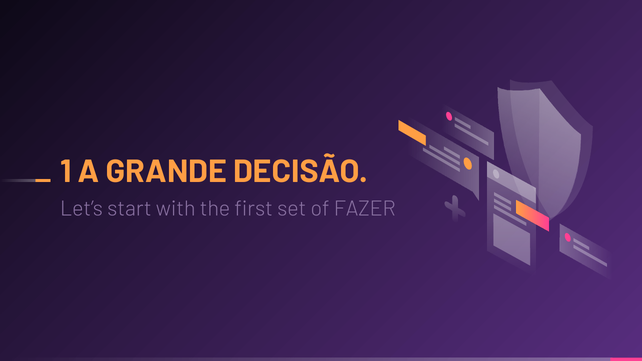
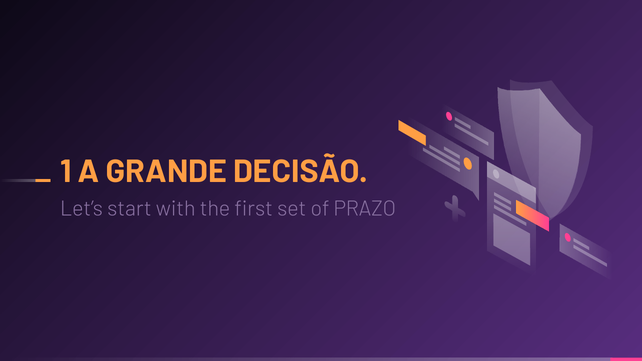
FAZER: FAZER -> PRAZO
